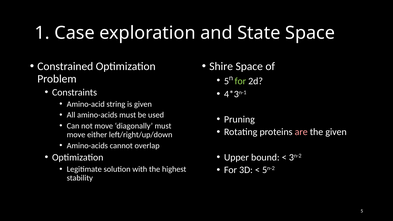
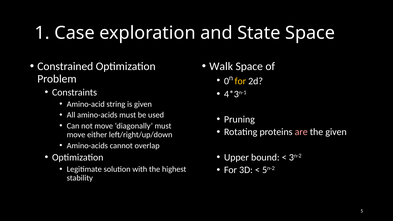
Shire: Shire -> Walk
5 at (226, 81): 5 -> 0
for at (240, 81) colour: light green -> yellow
